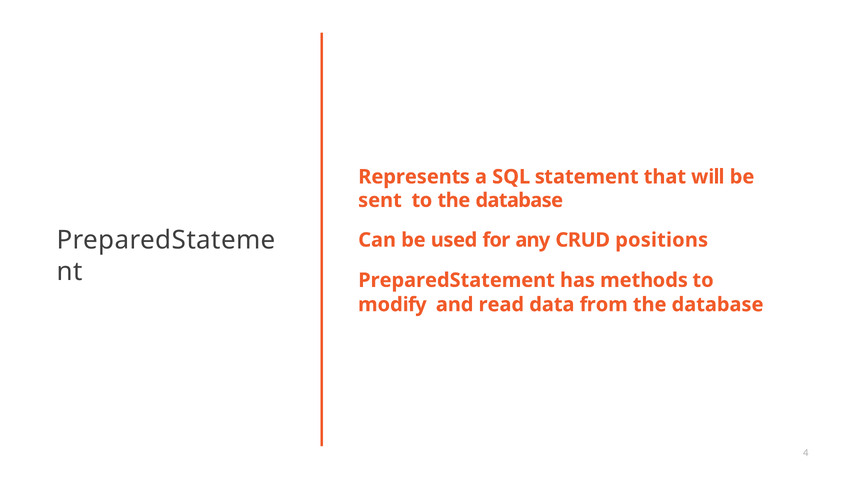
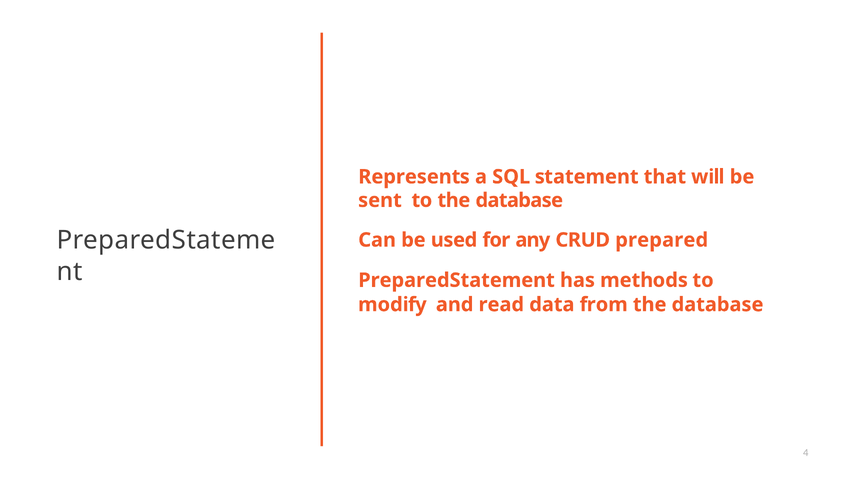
positions: positions -> prepared
